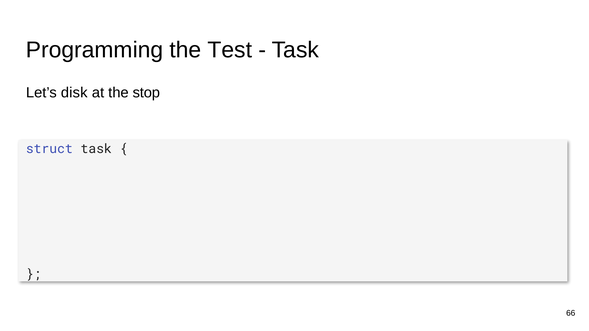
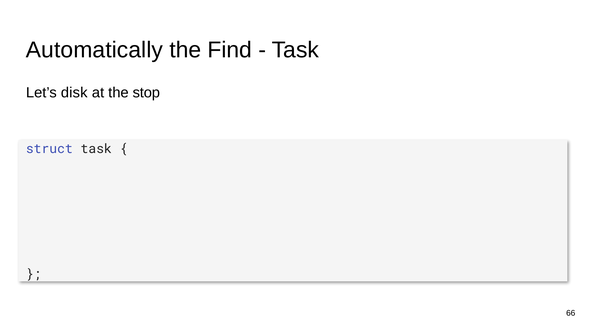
Programming: Programming -> Automatically
Test: Test -> Find
